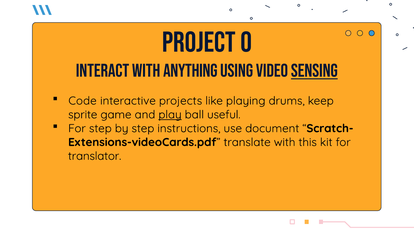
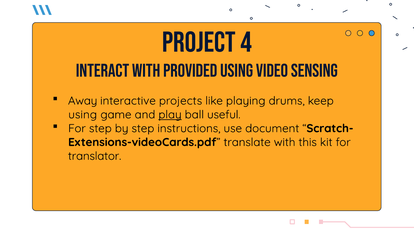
0: 0 -> 4
anything: anything -> provided
sensing underline: present -> none
Code: Code -> Away
sprite at (83, 115): sprite -> using
